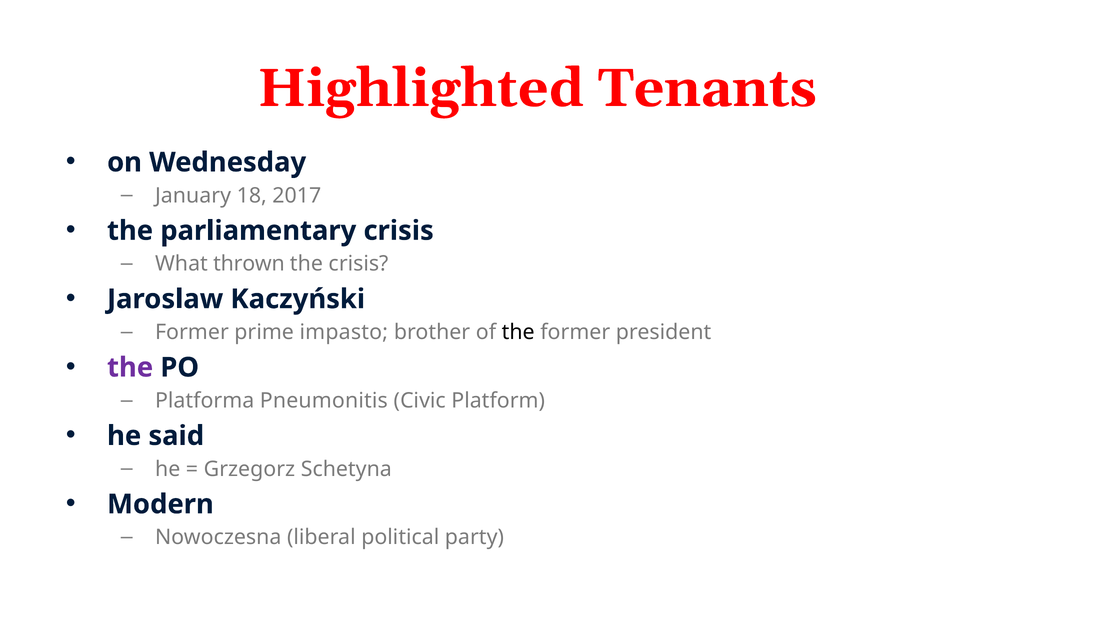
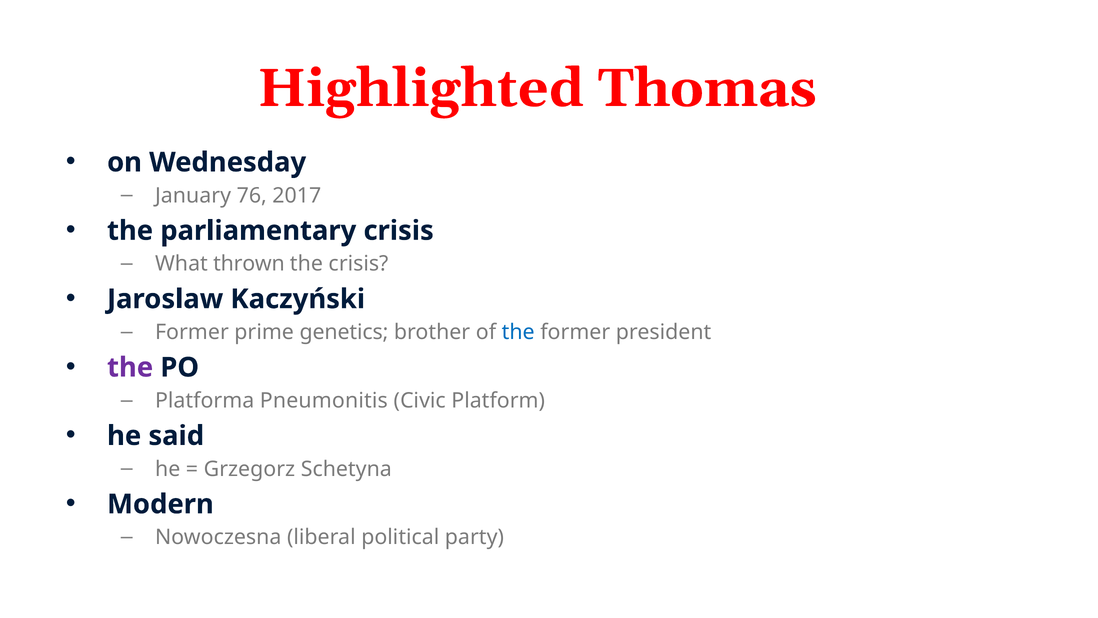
Tenants: Tenants -> Thomas
18: 18 -> 76
impasto: impasto -> genetics
the at (518, 332) colour: black -> blue
